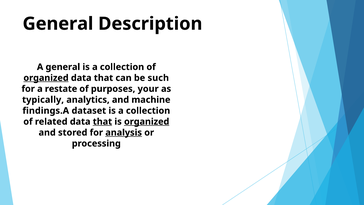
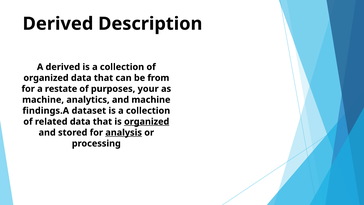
General at (58, 24): General -> Derived
A general: general -> derived
organized at (46, 78) underline: present -> none
such: such -> from
typically at (43, 100): typically -> machine
that at (102, 121) underline: present -> none
